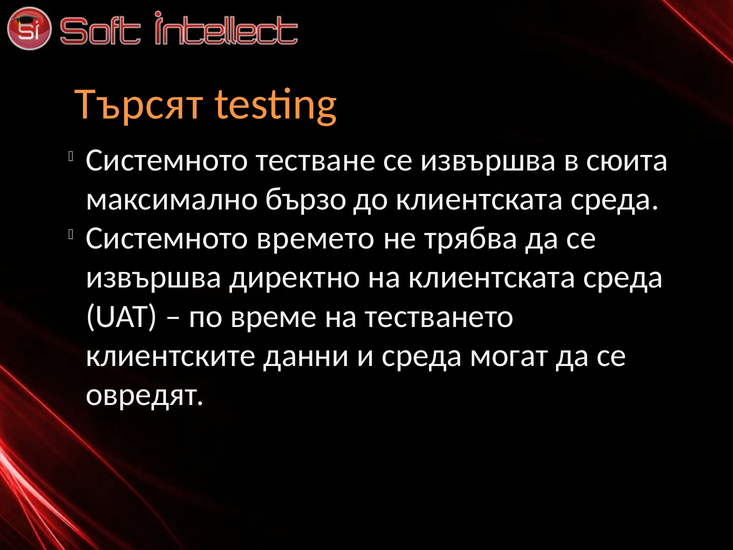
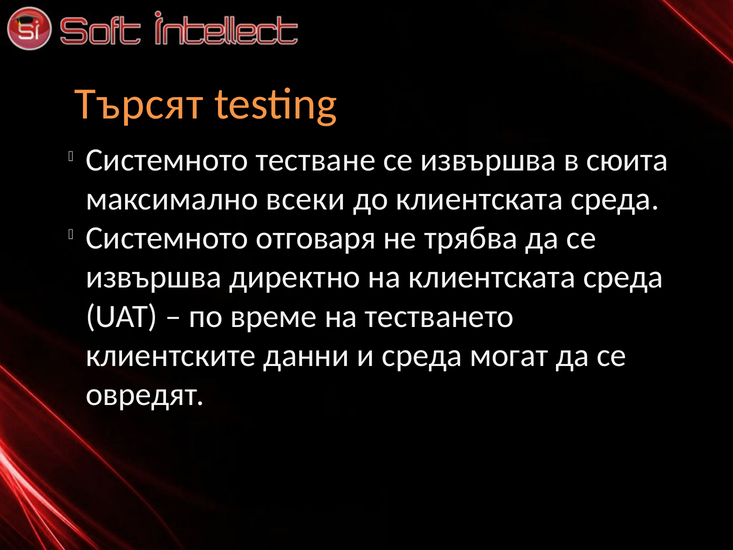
бързо: бързо -> всеки
времето: времето -> отговаря
